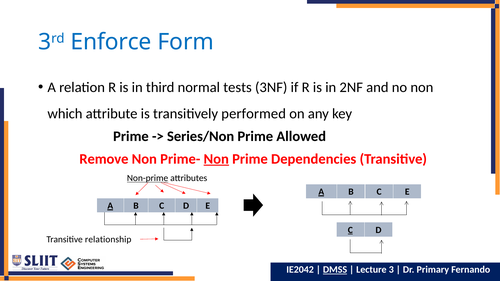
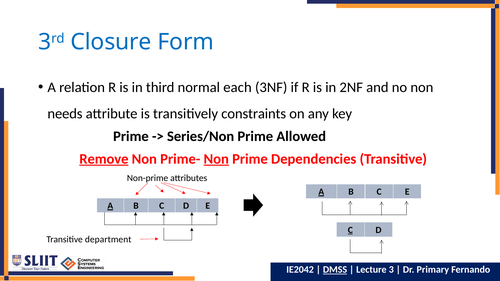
Enforce: Enforce -> Closure
tests: tests -> each
which: which -> needs
performed: performed -> constraints
Remove underline: none -> present
Non-prime underline: present -> none
relationship: relationship -> department
